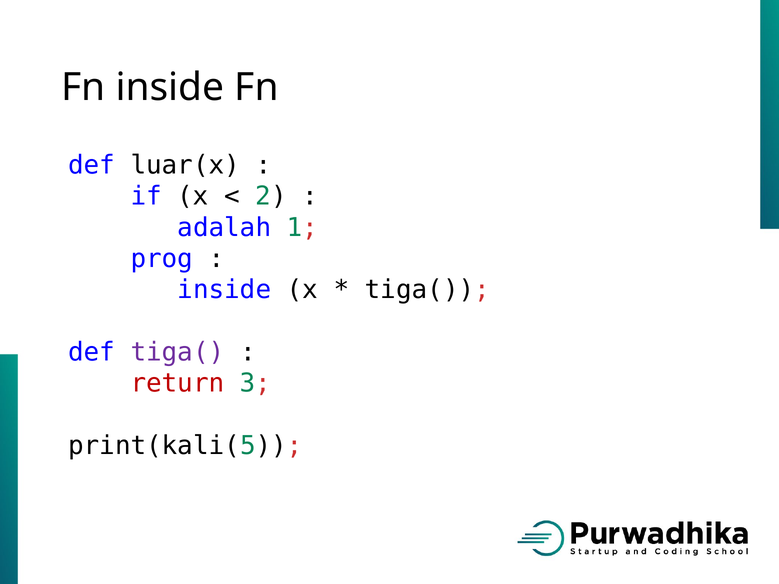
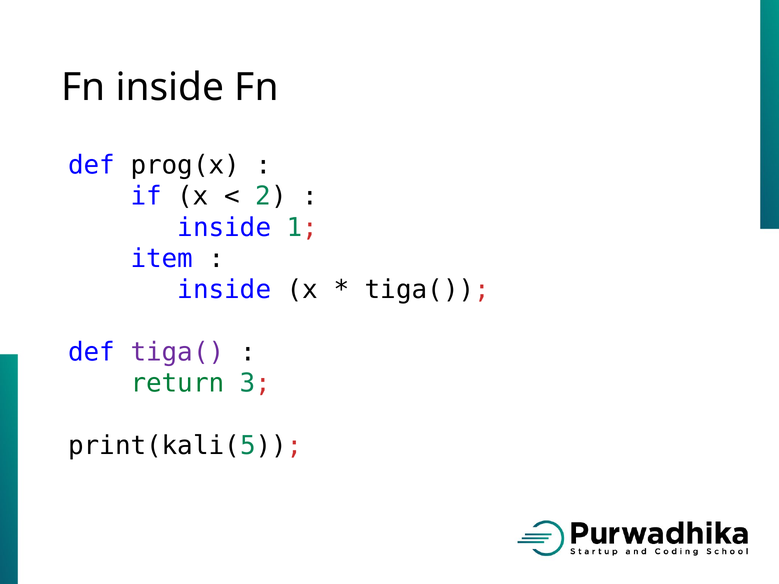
luar(x: luar(x -> prog(x
adalah at (224, 228): adalah -> inside
prog: prog -> item
return colour: red -> green
